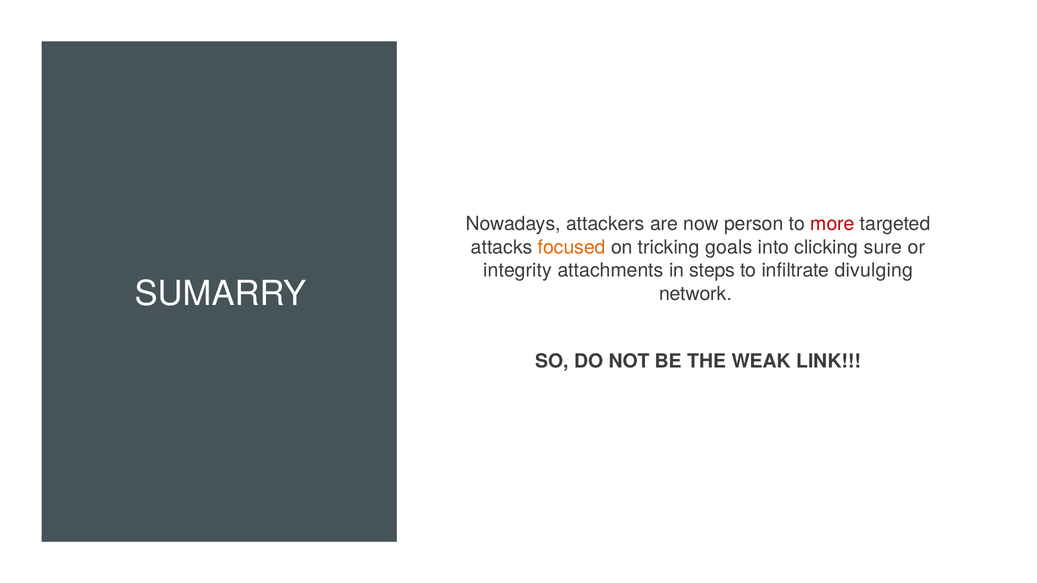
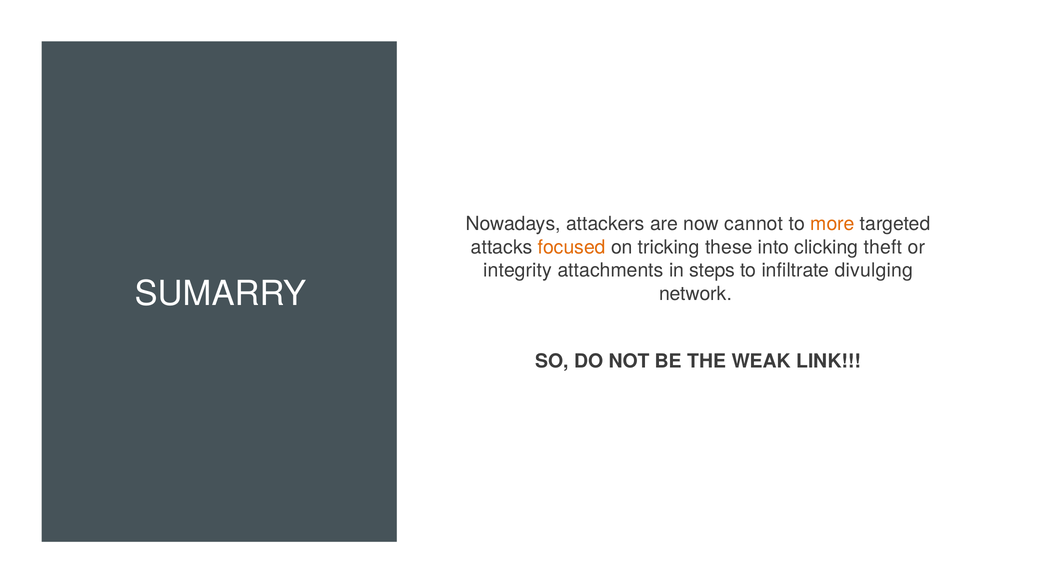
person: person -> cannot
more colour: red -> orange
goals: goals -> these
sure: sure -> theft
